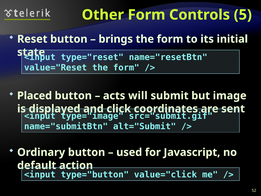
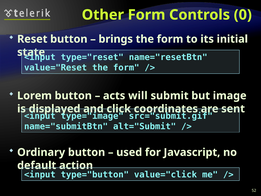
5: 5 -> 0
Placed: Placed -> Lorem
